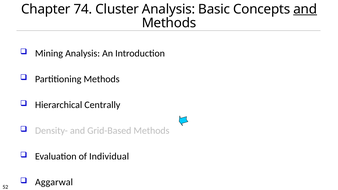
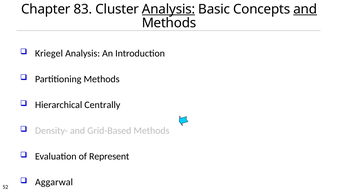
74: 74 -> 83
Analysis at (169, 9) underline: none -> present
Mining: Mining -> Kriegel
Individual: Individual -> Represent
